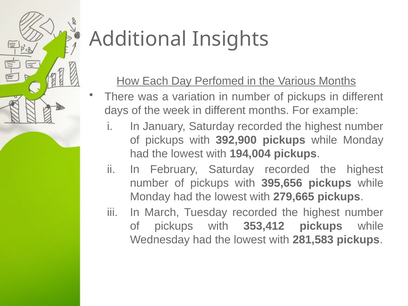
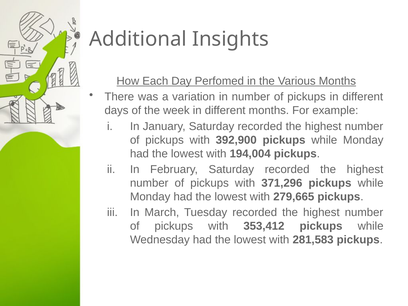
395,656: 395,656 -> 371,296
